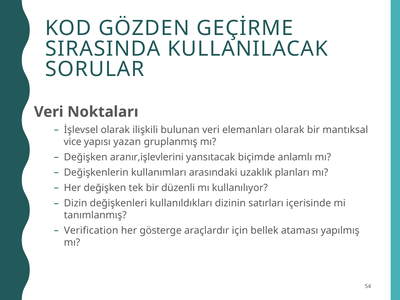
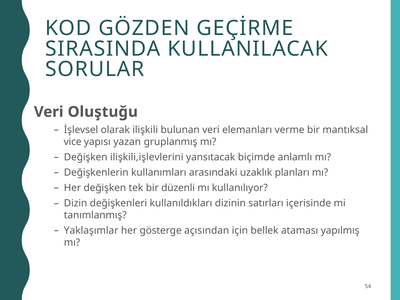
Noktaları: Noktaları -> Oluştuğu
elemanları olarak: olarak -> verme
aranır,işlevlerini: aranır,işlevlerini -> ilişkili,işlevlerini
Verification: Verification -> Yaklaşımlar
araçlardır: araçlardır -> açısından
